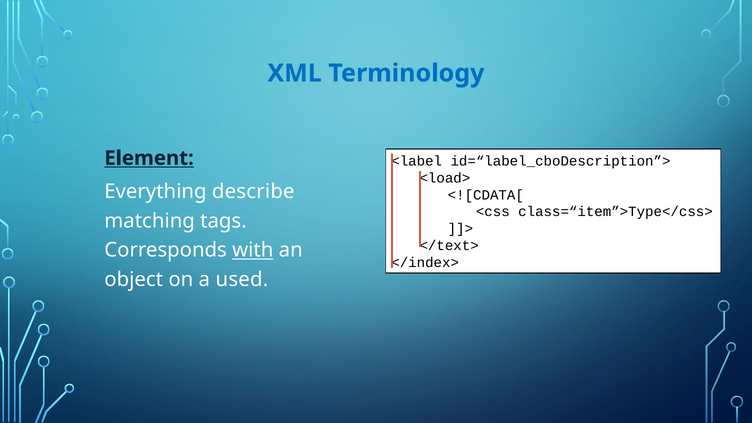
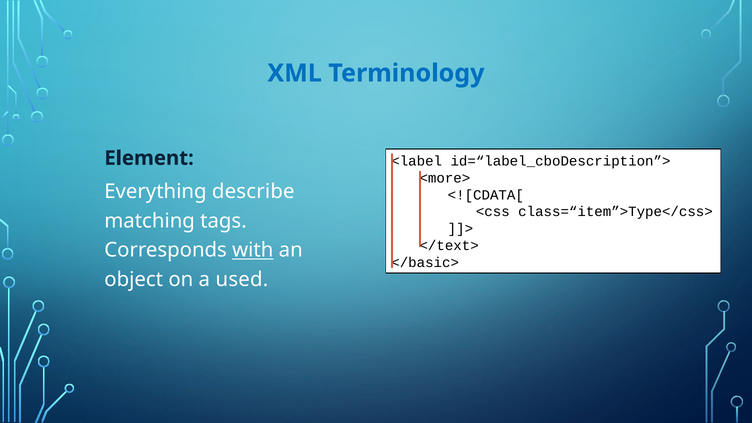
Element underline: present -> none
<load>: <load> -> <more>
</index>: </index> -> </basic>
